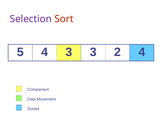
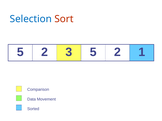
Selection colour: purple -> blue
4 at (45, 52): 4 -> 2
3 3: 3 -> 5
2 4: 4 -> 1
